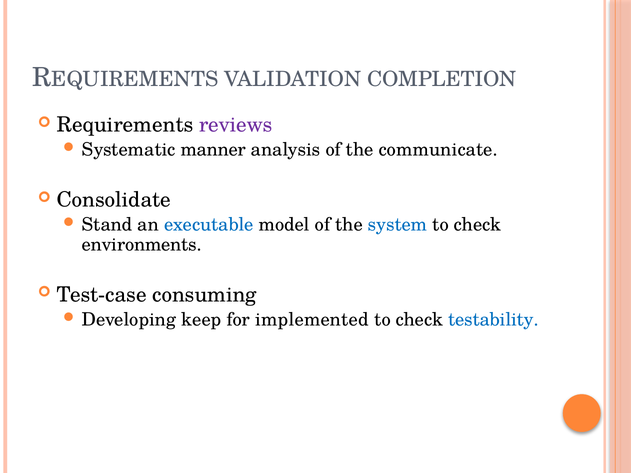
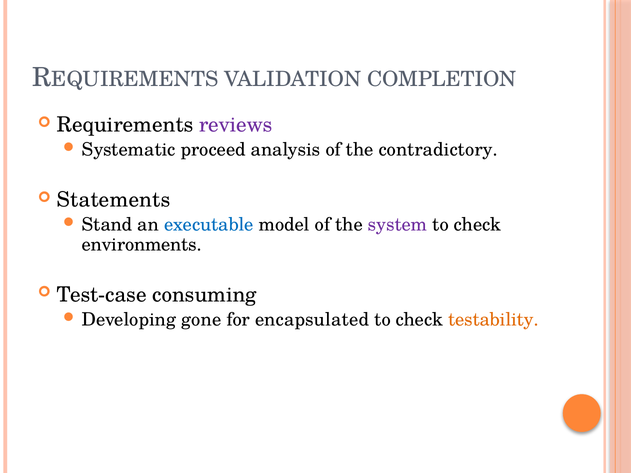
manner: manner -> proceed
communicate: communicate -> contradictory
Consolidate: Consolidate -> Statements
system colour: blue -> purple
keep: keep -> gone
implemented: implemented -> encapsulated
testability colour: blue -> orange
